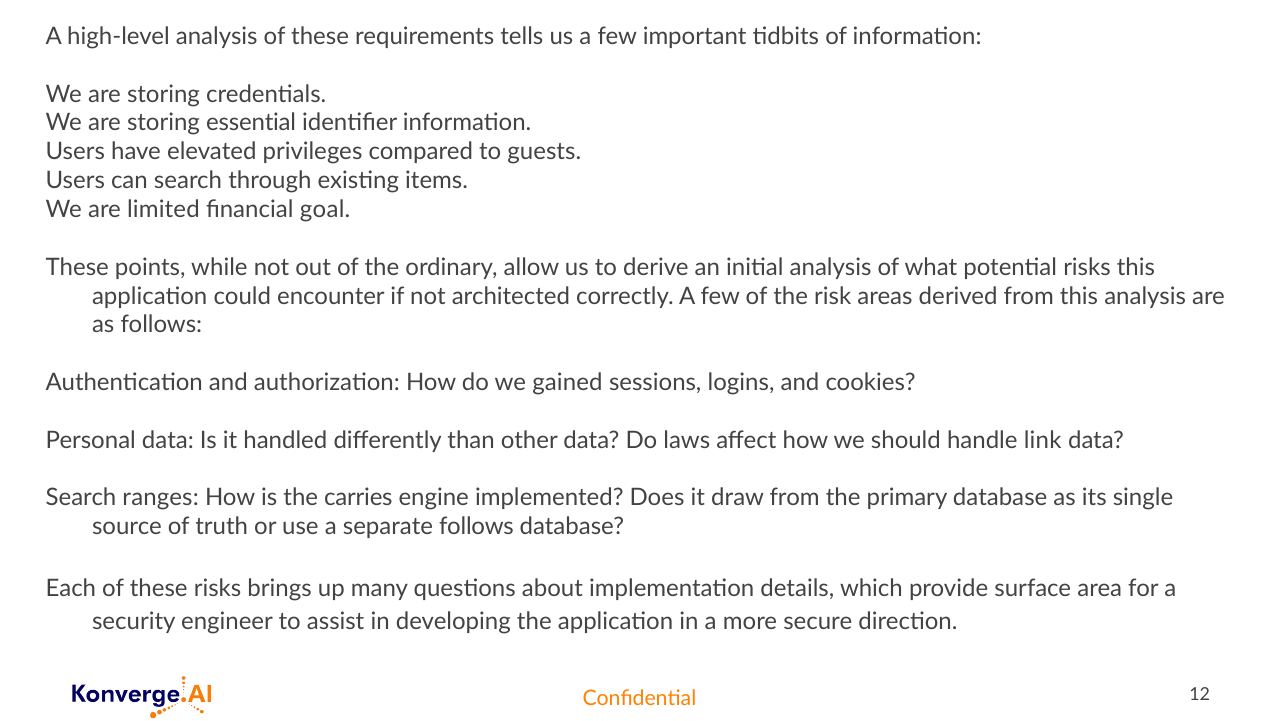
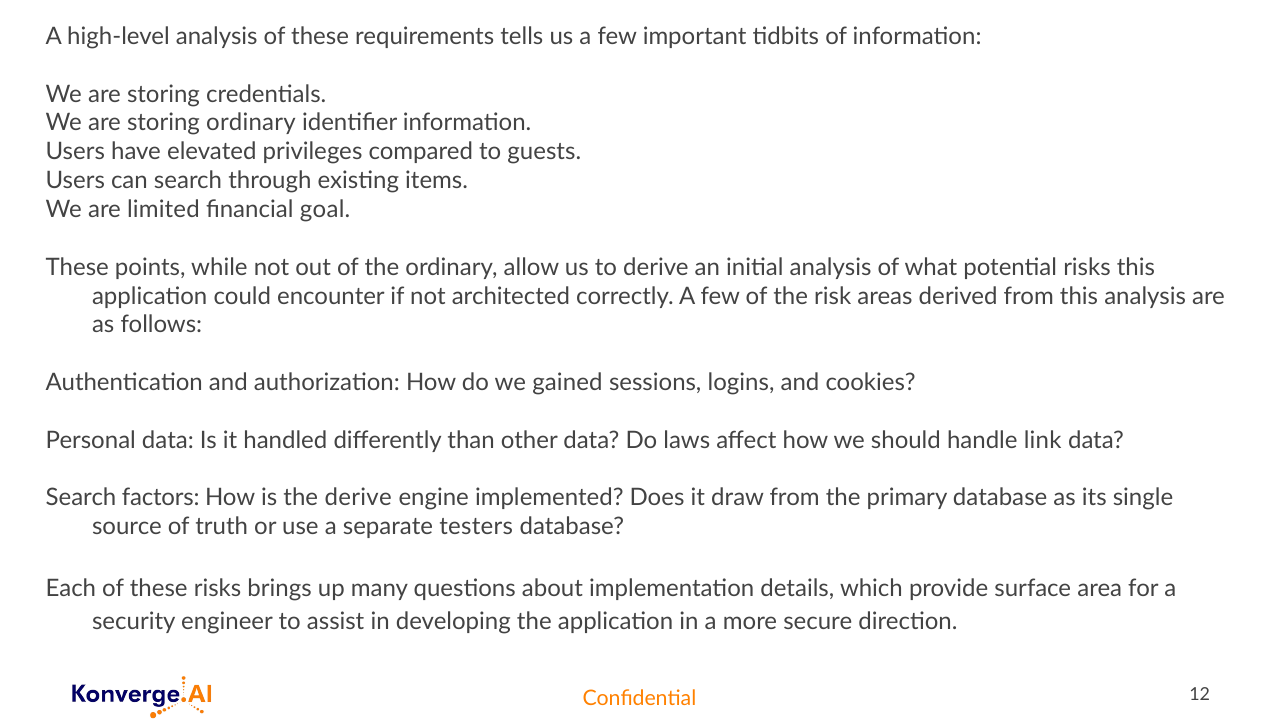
storing essential: essential -> ordinary
ranges: ranges -> factors
the carries: carries -> derive
separate follows: follows -> testers
